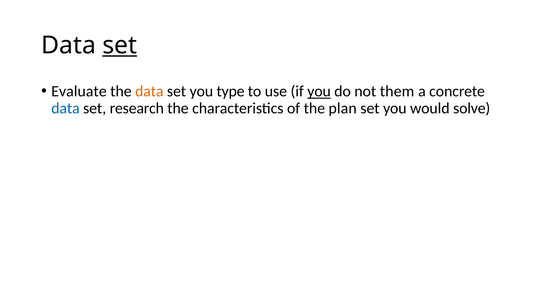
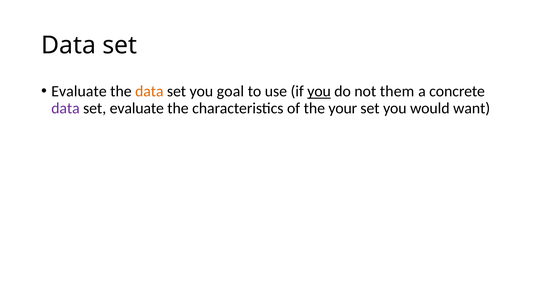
set at (120, 45) underline: present -> none
type: type -> goal
data at (65, 108) colour: blue -> purple
set research: research -> evaluate
plan: plan -> your
solve: solve -> want
